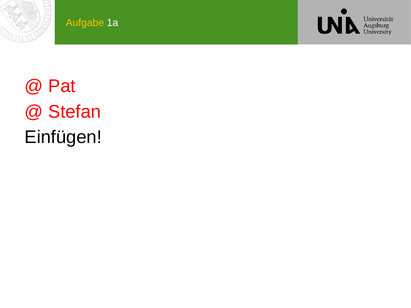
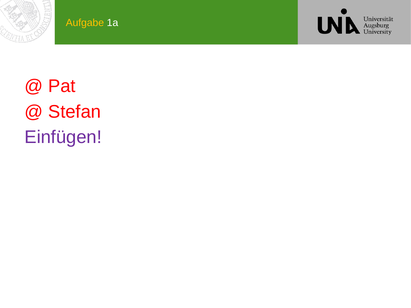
Einfügen colour: black -> purple
